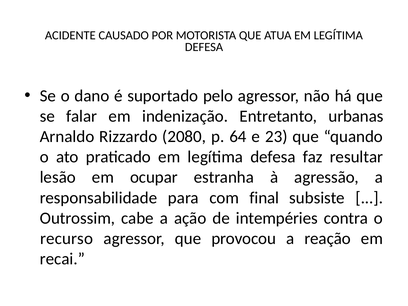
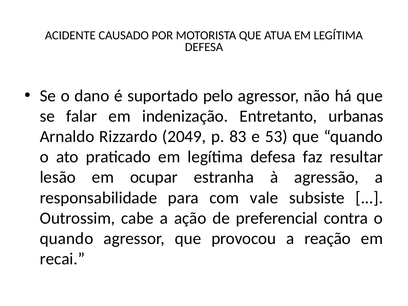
2080: 2080 -> 2049
64: 64 -> 83
23: 23 -> 53
final: final -> vale
intempéries: intempéries -> preferencial
recurso at (67, 239): recurso -> quando
